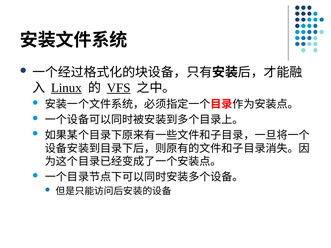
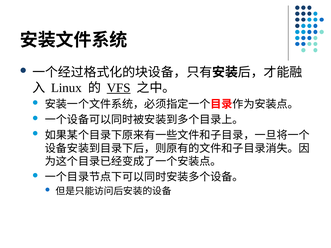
Linux underline: present -> none
